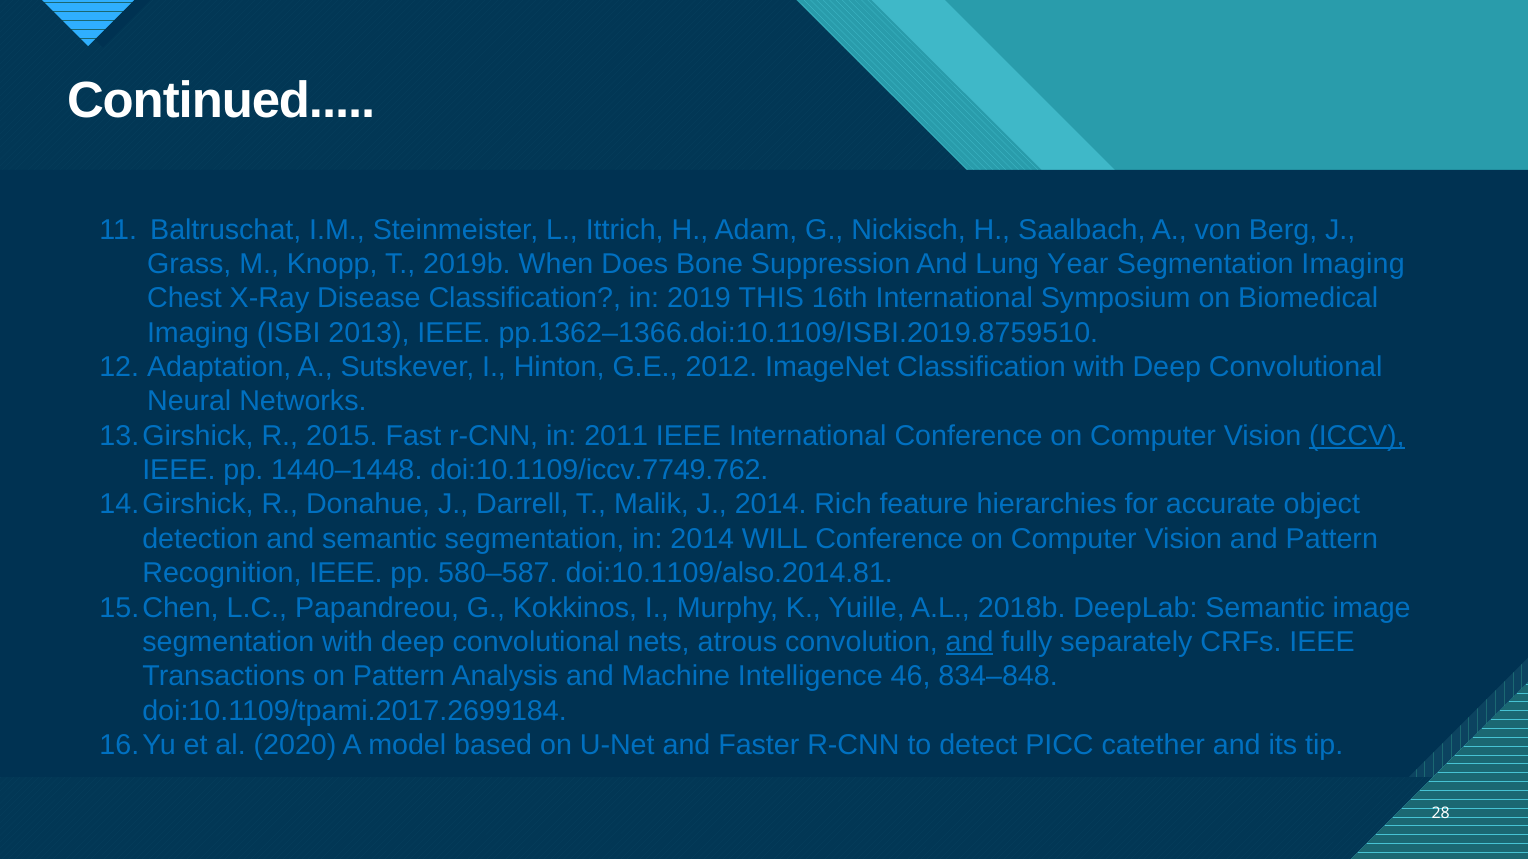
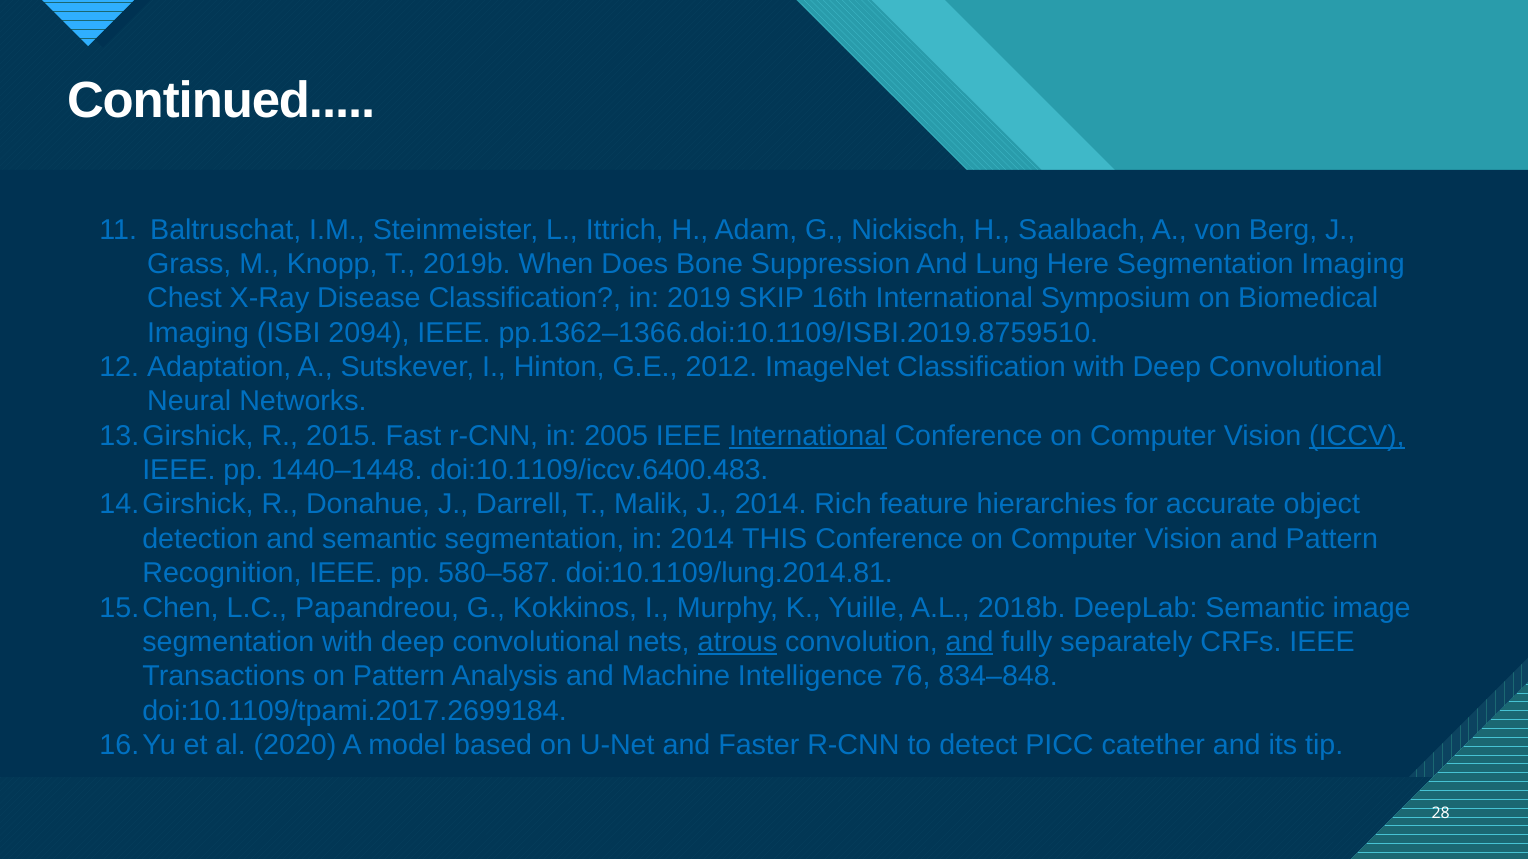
Year: Year -> Here
THIS: THIS -> SKIP
2013: 2013 -> 2094
2011: 2011 -> 2005
International at (808, 436) underline: none -> present
doi:10.1109/iccv.7749.762: doi:10.1109/iccv.7749.762 -> doi:10.1109/iccv.6400.483
WILL: WILL -> THIS
doi:10.1109/also.2014.81: doi:10.1109/also.2014.81 -> doi:10.1109/lung.2014.81
atrous underline: none -> present
46: 46 -> 76
